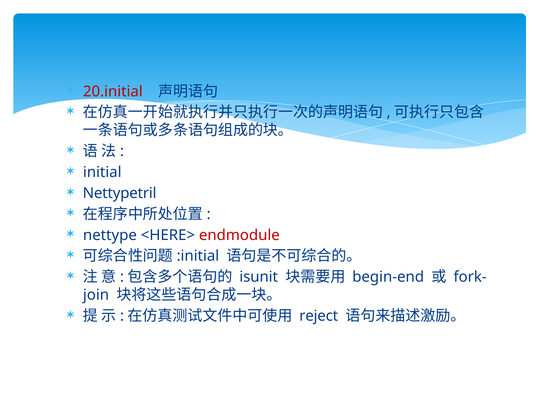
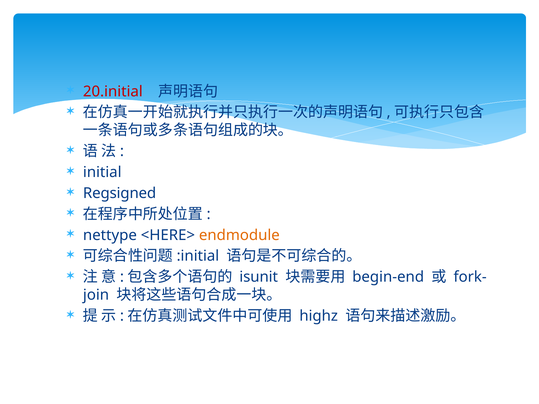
Nettypetril: Nettypetril -> Regsigned
endmodule colour: red -> orange
reject: reject -> highz
